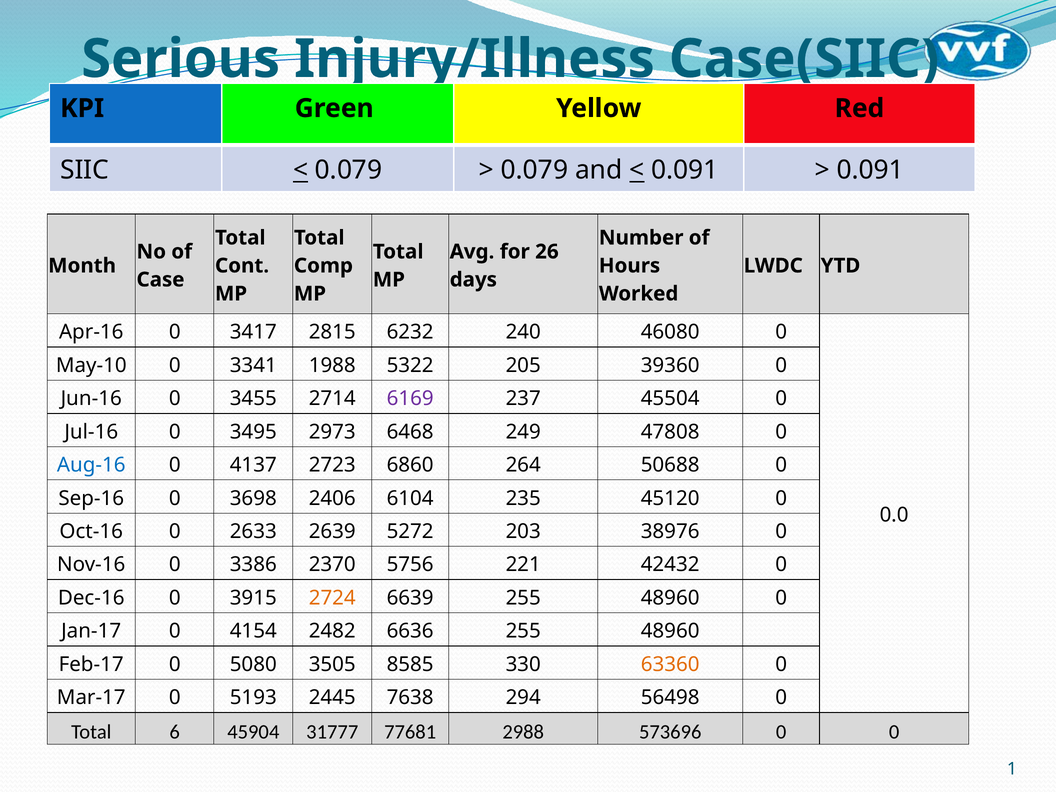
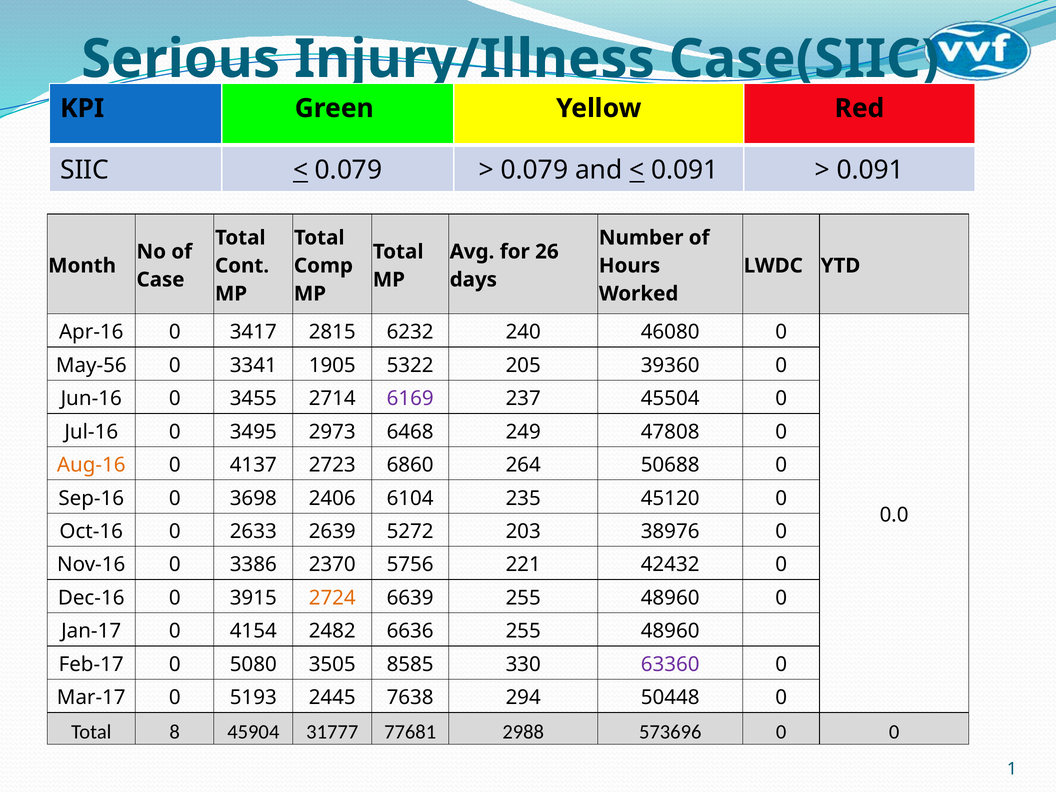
May-10: May-10 -> May-56
1988: 1988 -> 1905
Aug-16 colour: blue -> orange
63360 colour: orange -> purple
56498: 56498 -> 50448
6: 6 -> 8
